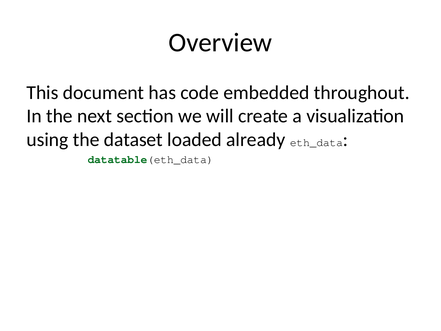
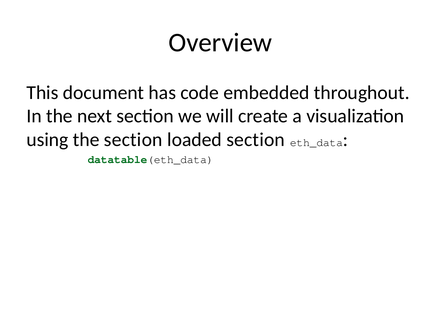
the dataset: dataset -> section
loaded already: already -> section
